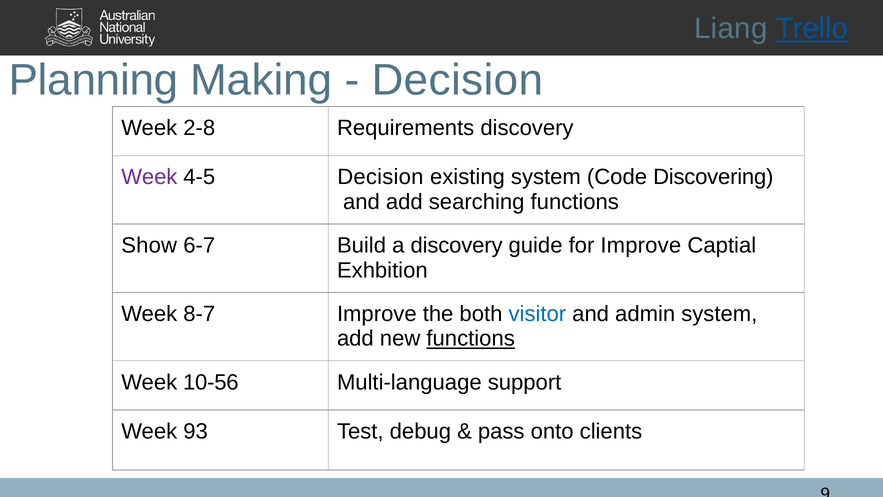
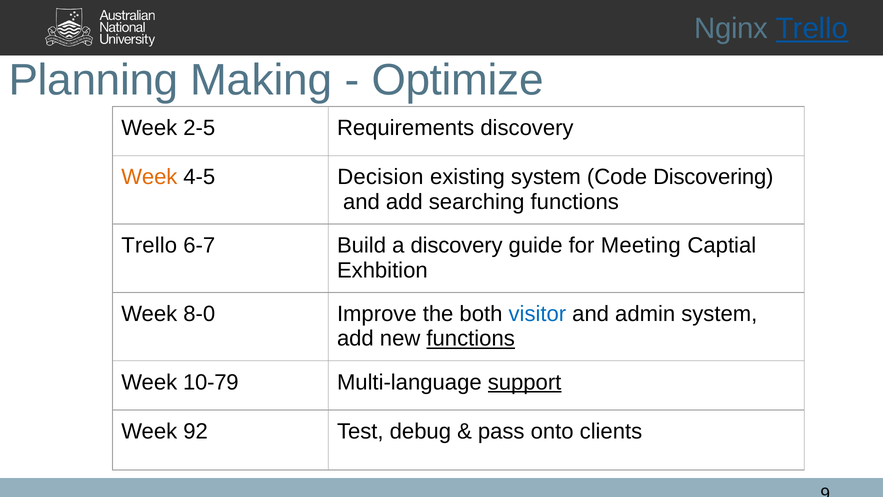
Liang: Liang -> Nginx
Decision at (457, 80): Decision -> Optimize
2-8: 2-8 -> 2-5
Week at (149, 177) colour: purple -> orange
Show at (149, 245): Show -> Trello
for Improve: Improve -> Meeting
8-7: 8-7 -> 8-0
10-56: 10-56 -> 10-79
support underline: none -> present
93: 93 -> 92
